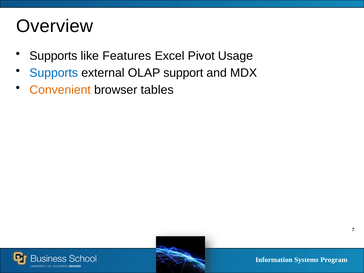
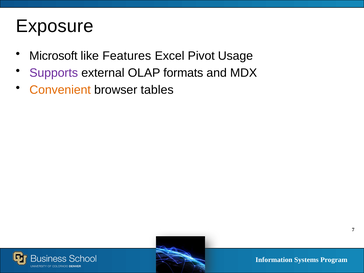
Overview: Overview -> Exposure
Supports at (53, 56): Supports -> Microsoft
Supports at (54, 73) colour: blue -> purple
support: support -> formats
